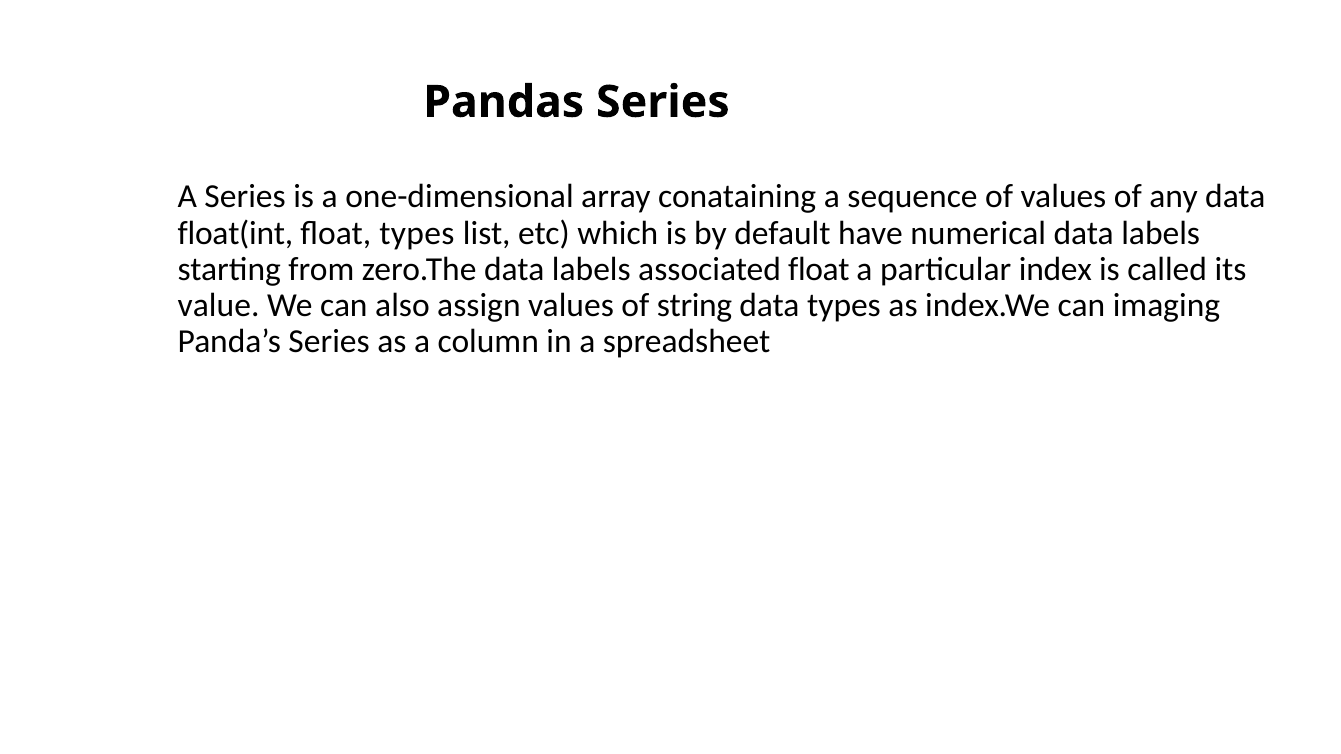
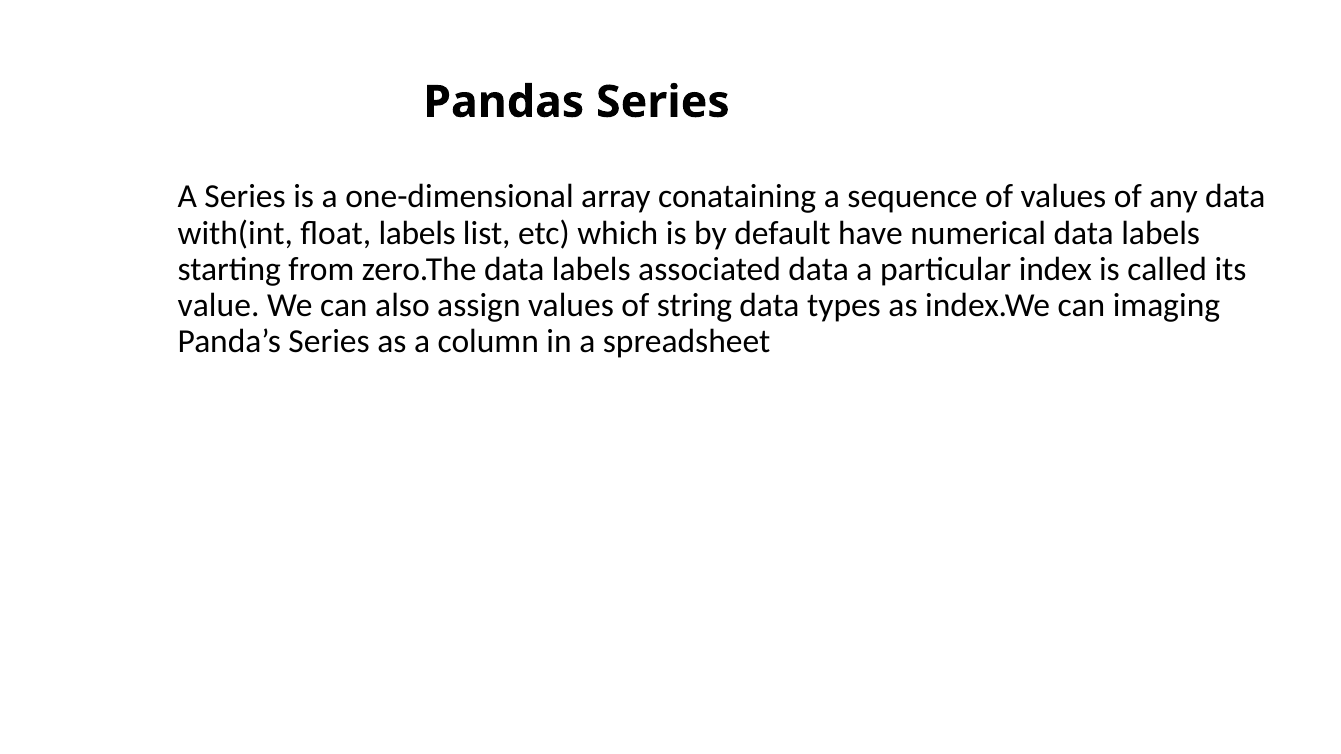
float(int: float(int -> with(int
float types: types -> labels
associated float: float -> data
